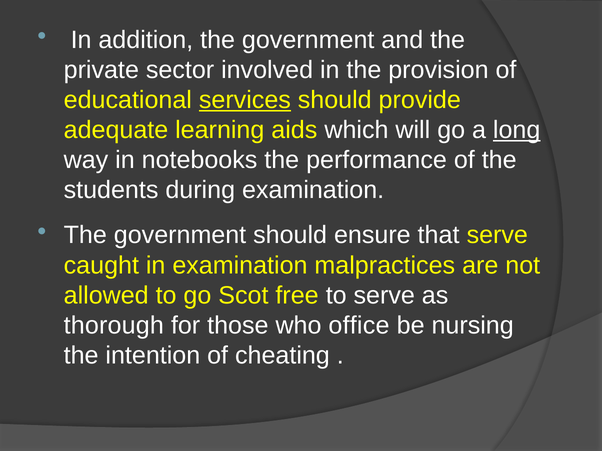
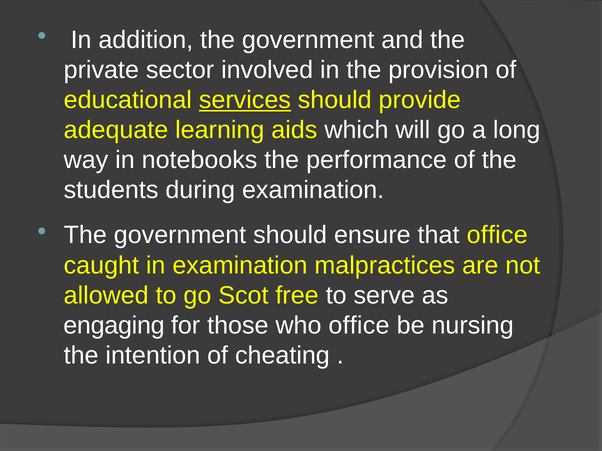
long underline: present -> none
that serve: serve -> office
thorough: thorough -> engaging
